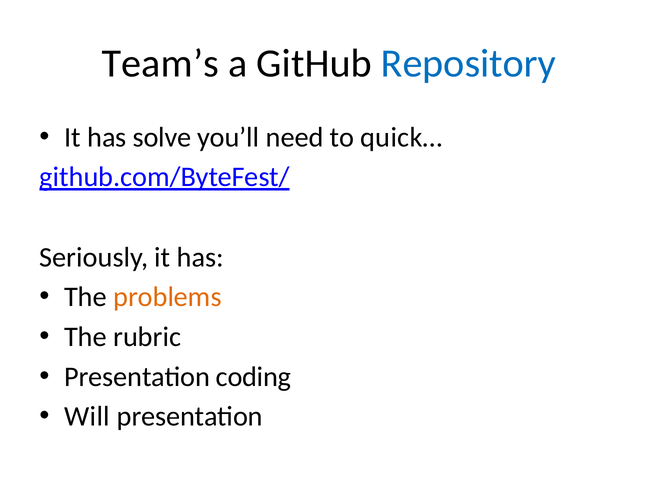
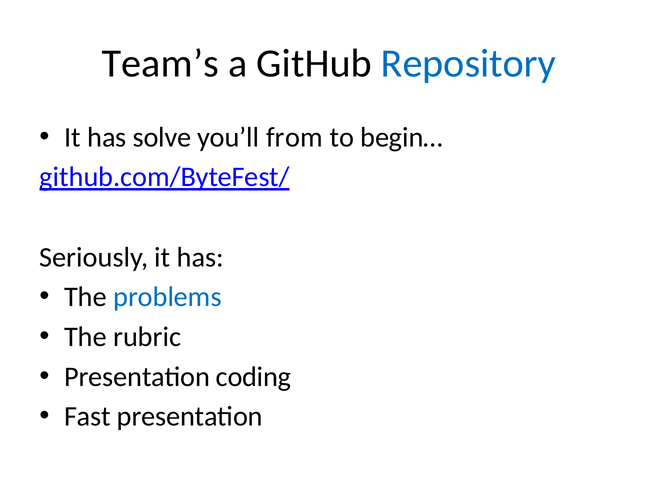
need: need -> from
quick…: quick… -> begin…
problems colour: orange -> blue
Will: Will -> Fast
